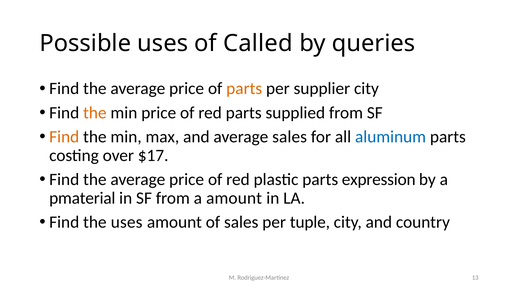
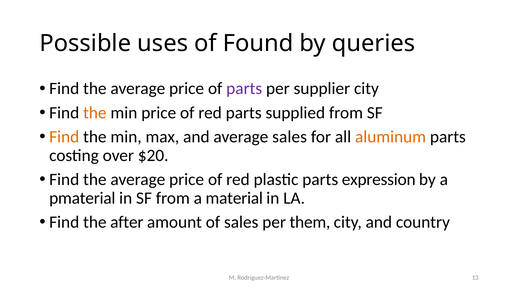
Called: Called -> Found
parts at (244, 89) colour: orange -> purple
aluminum colour: blue -> orange
$17: $17 -> $20
a amount: amount -> material
the uses: uses -> after
tuple: tuple -> them
